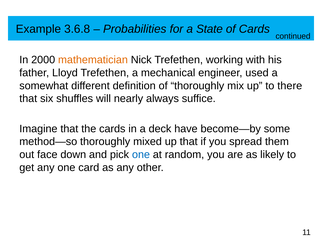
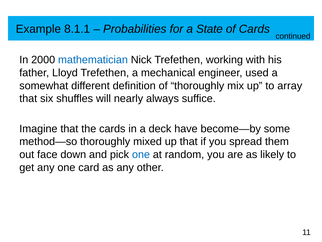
3.6.8: 3.6.8 -> 8.1.1
mathematician colour: orange -> blue
there: there -> array
